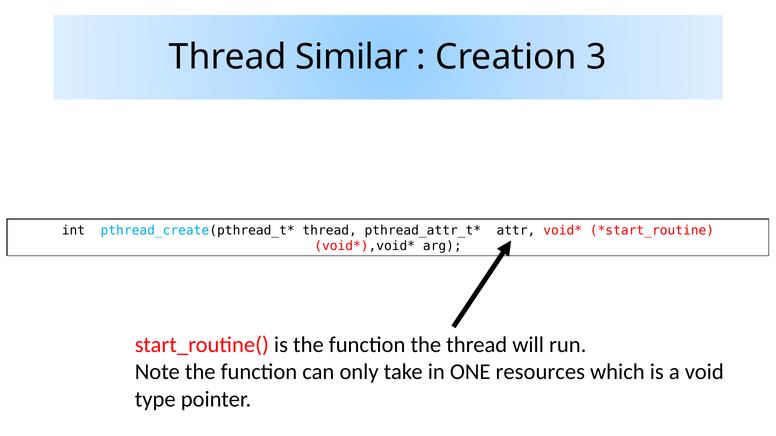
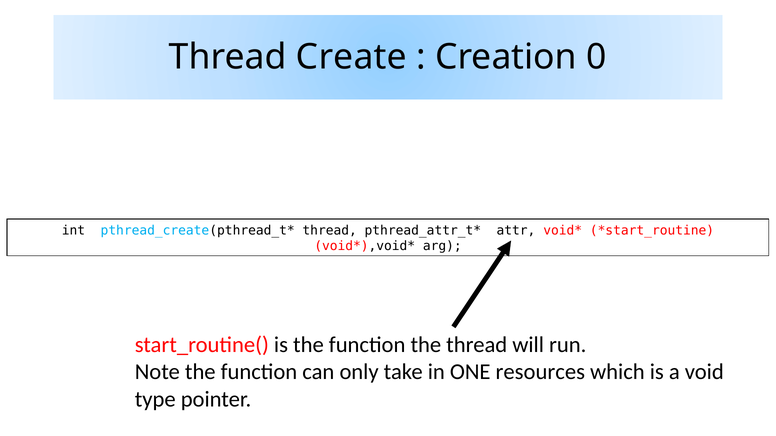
Similar: Similar -> Create
3: 3 -> 0
